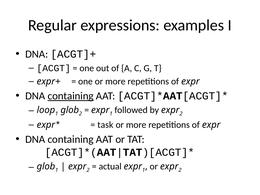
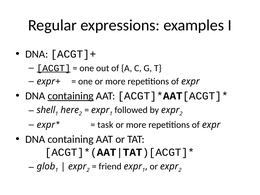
ACGT underline: none -> present
loop: loop -> shell
glob at (70, 110): glob -> here
actual: actual -> friend
